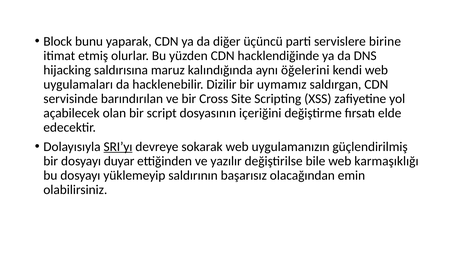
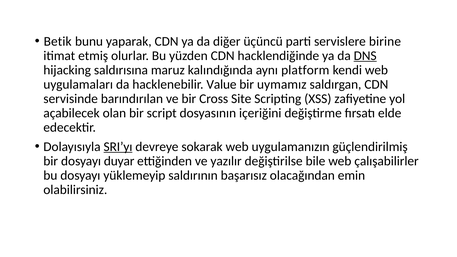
Block: Block -> Betik
DNS underline: none -> present
öğelerini: öğelerini -> platform
Dizilir: Dizilir -> Value
karmaşıklığı: karmaşıklığı -> çalışabilirler
